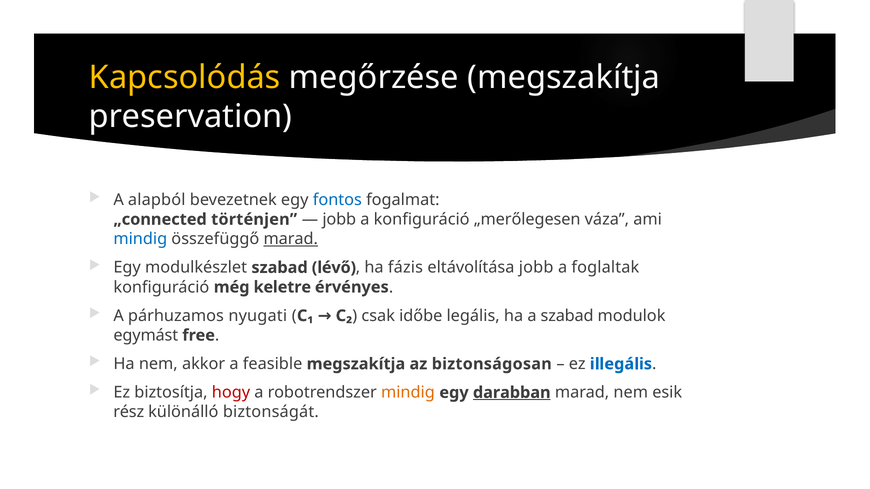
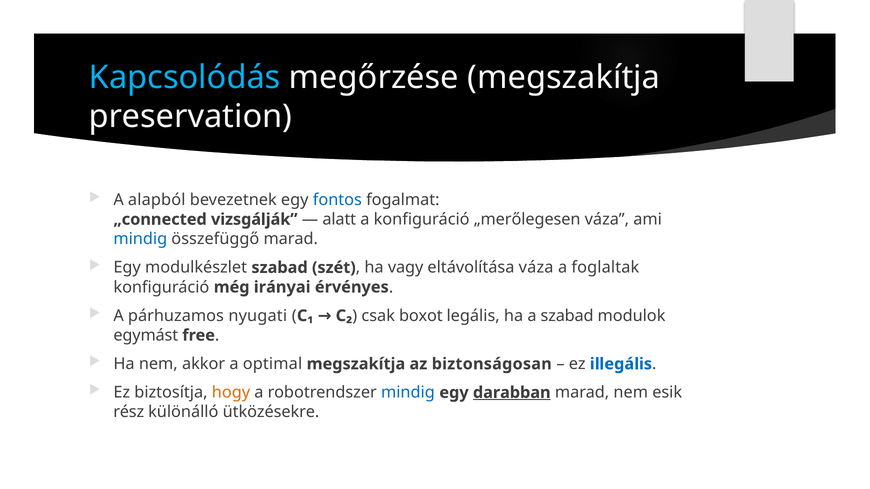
Kapcsolódás colour: yellow -> light blue
történjen: történjen -> vizsgálják
jobb at (339, 220): jobb -> alatt
marad at (291, 239) underline: present -> none
lévő: lévő -> szét
fázis: fázis -> vagy
eltávolítása jobb: jobb -> váza
keletre: keletre -> irányai
időbe: időbe -> boxot
feasible: feasible -> optimal
hogy colour: red -> orange
mindig at (408, 393) colour: orange -> blue
biztonságát: biztonságát -> ütközésekre
